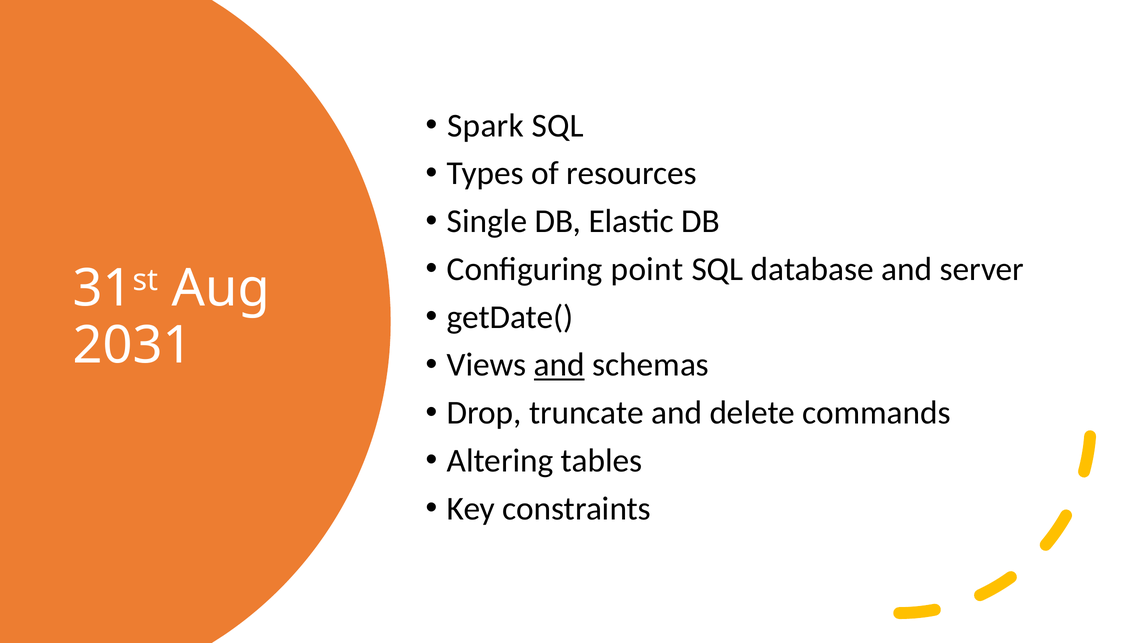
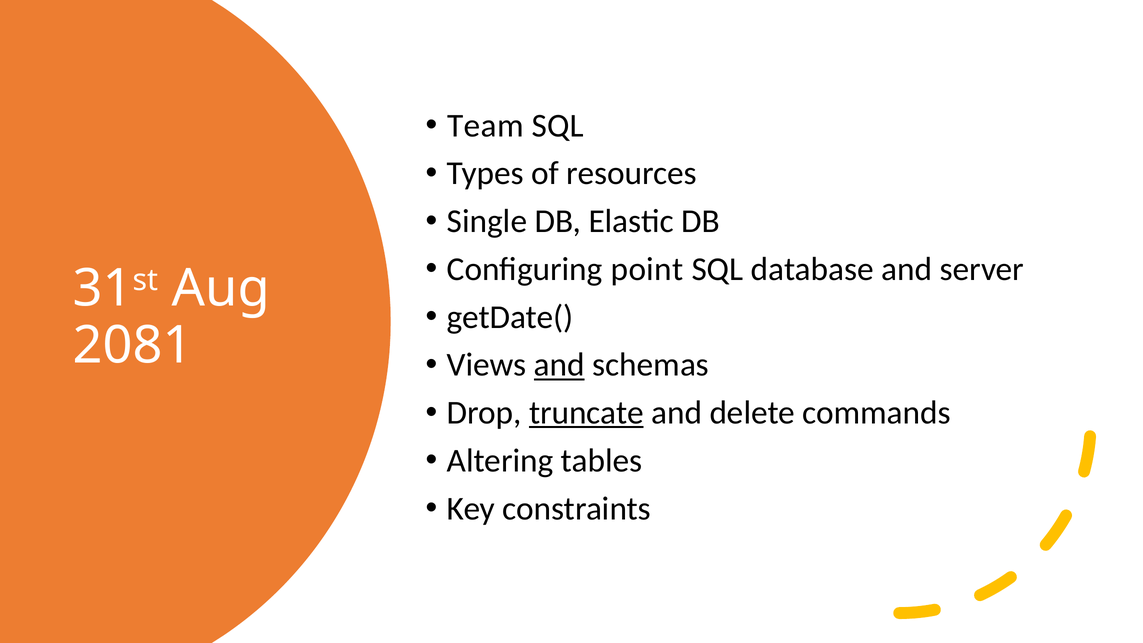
Spark: Spark -> Team
2031: 2031 -> 2081
truncate underline: none -> present
